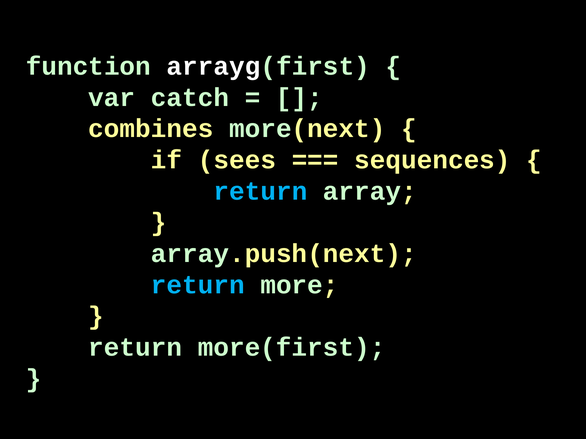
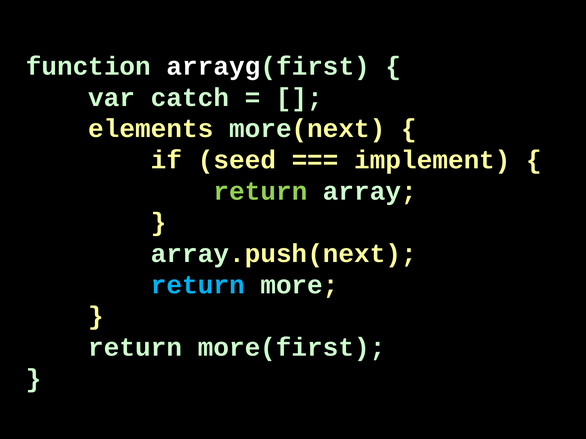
combines: combines -> elements
sees: sees -> seed
sequences: sequences -> implement
return at (260, 191) colour: light blue -> light green
